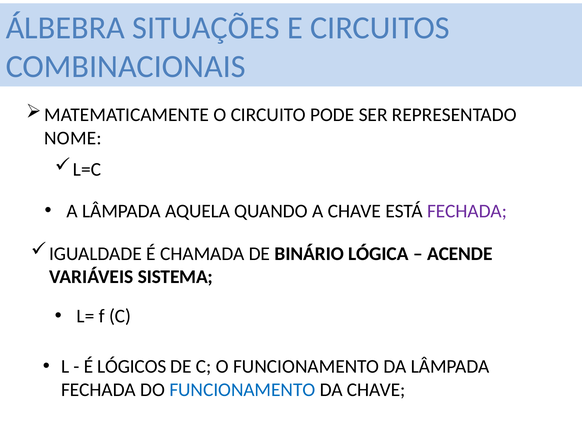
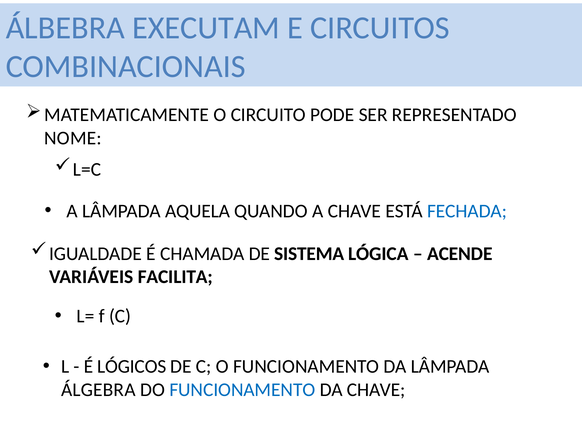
SITUAÇÕES: SITUAÇÕES -> EXECUTAM
FECHADA at (467, 211) colour: purple -> blue
BINÁRIO: BINÁRIO -> SISTEMA
SISTEMA: SISTEMA -> FACILITA
FECHADA at (98, 390): FECHADA -> ÁLGEBRA
